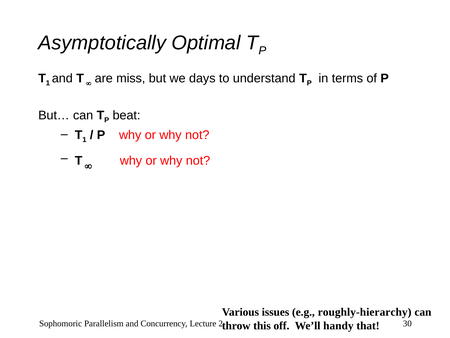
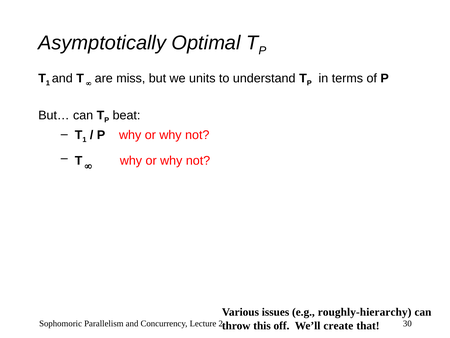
days: days -> units
handy: handy -> create
